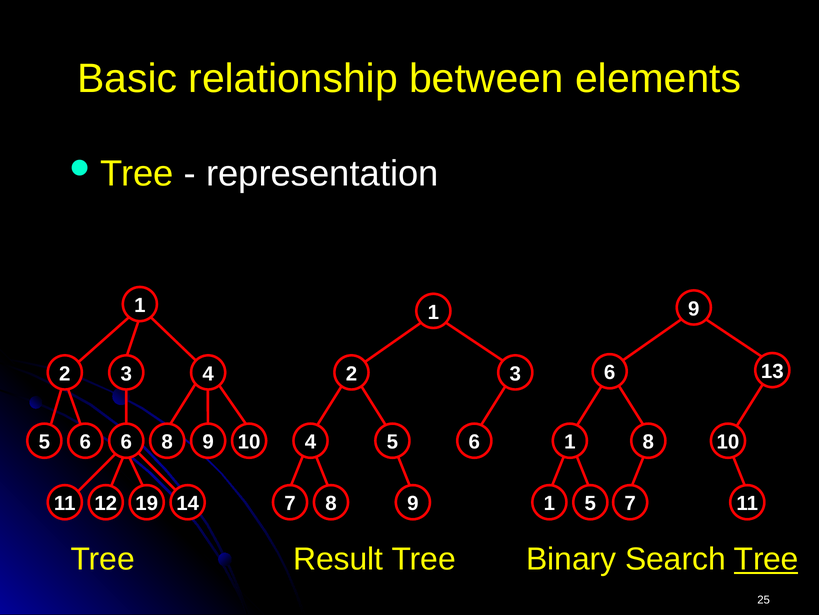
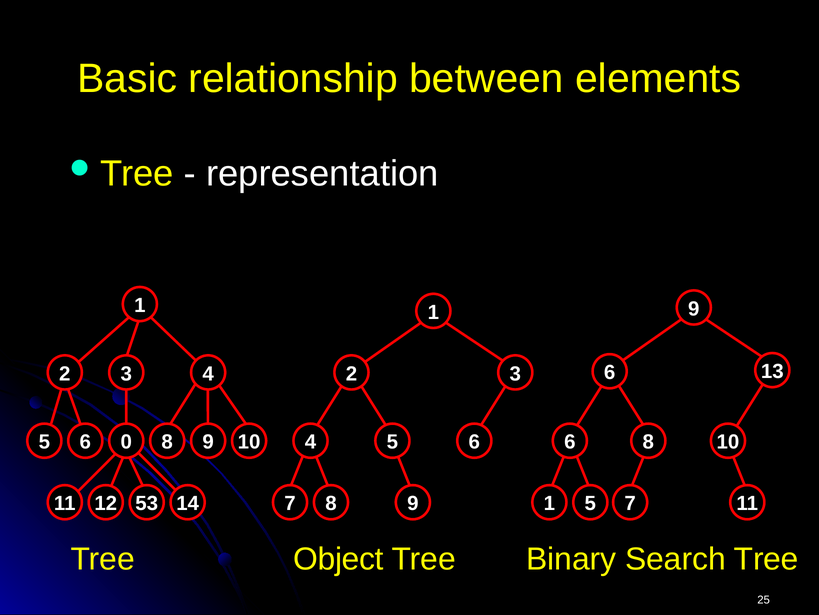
6 6: 6 -> 0
6 1: 1 -> 6
19: 19 -> 53
Result: Result -> Object
Tree at (766, 559) underline: present -> none
